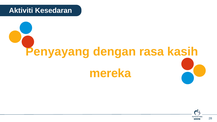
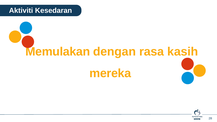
Penyayang: Penyayang -> Memulakan
